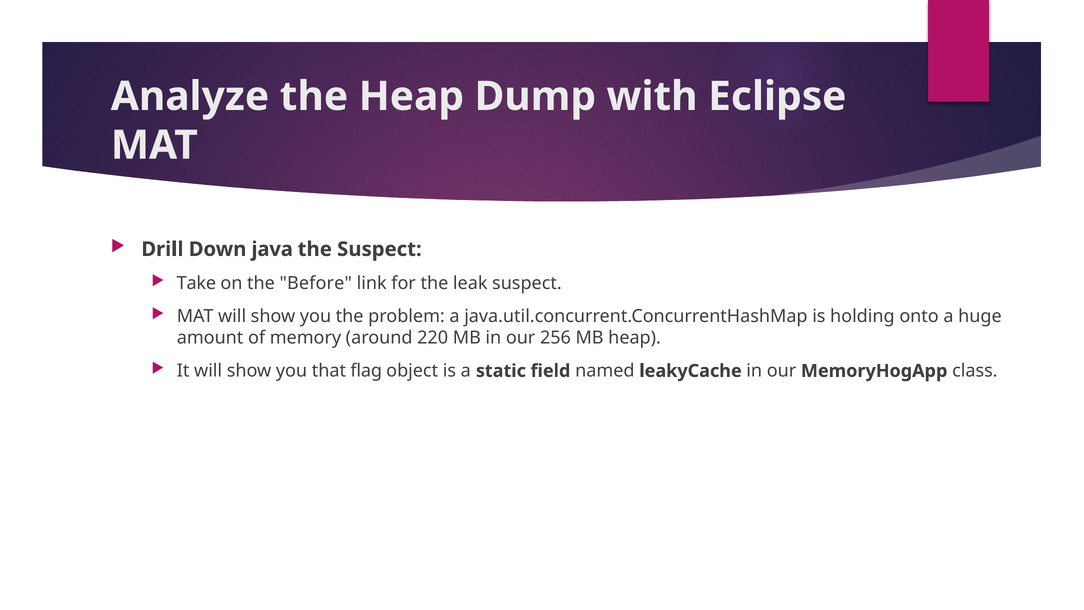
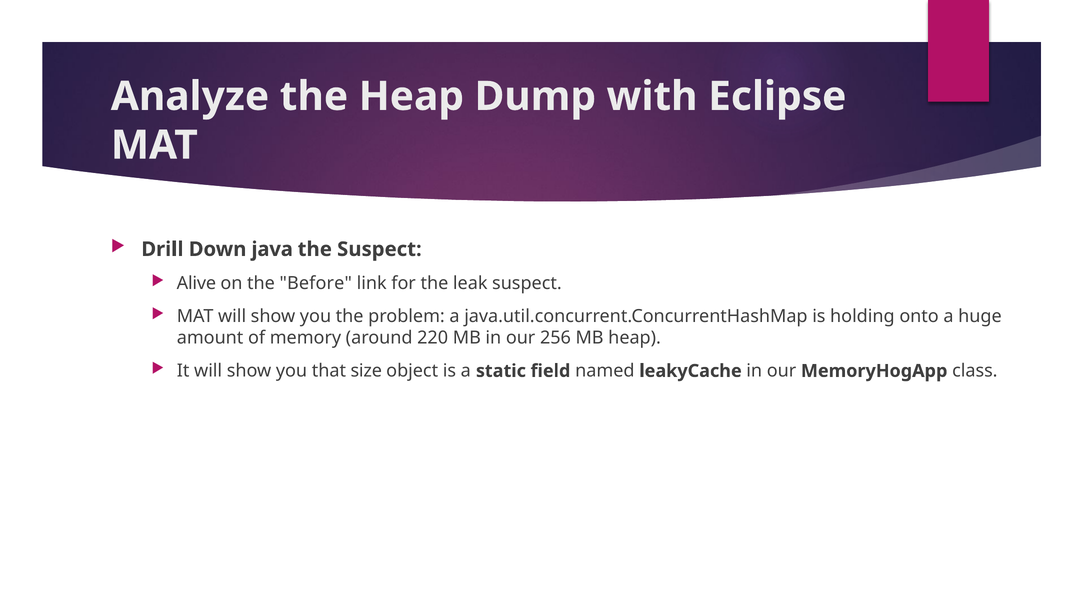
Take: Take -> Alive
flag: flag -> size
